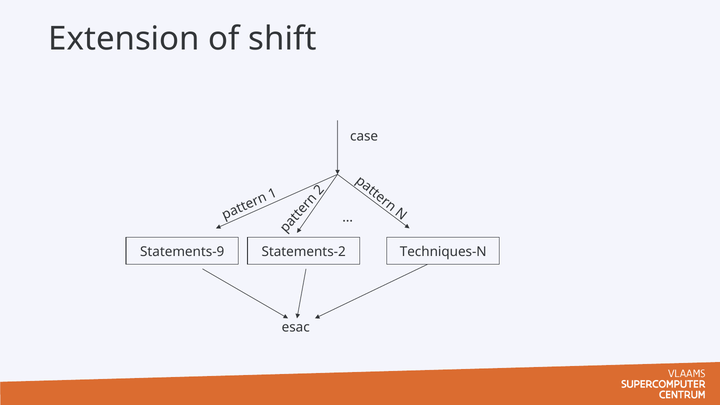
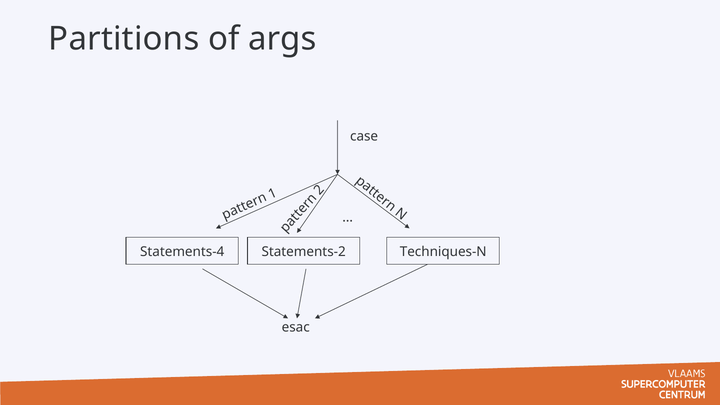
Extension: Extension -> Partitions
shift: shift -> args
Statements-9: Statements-9 -> Statements-4
